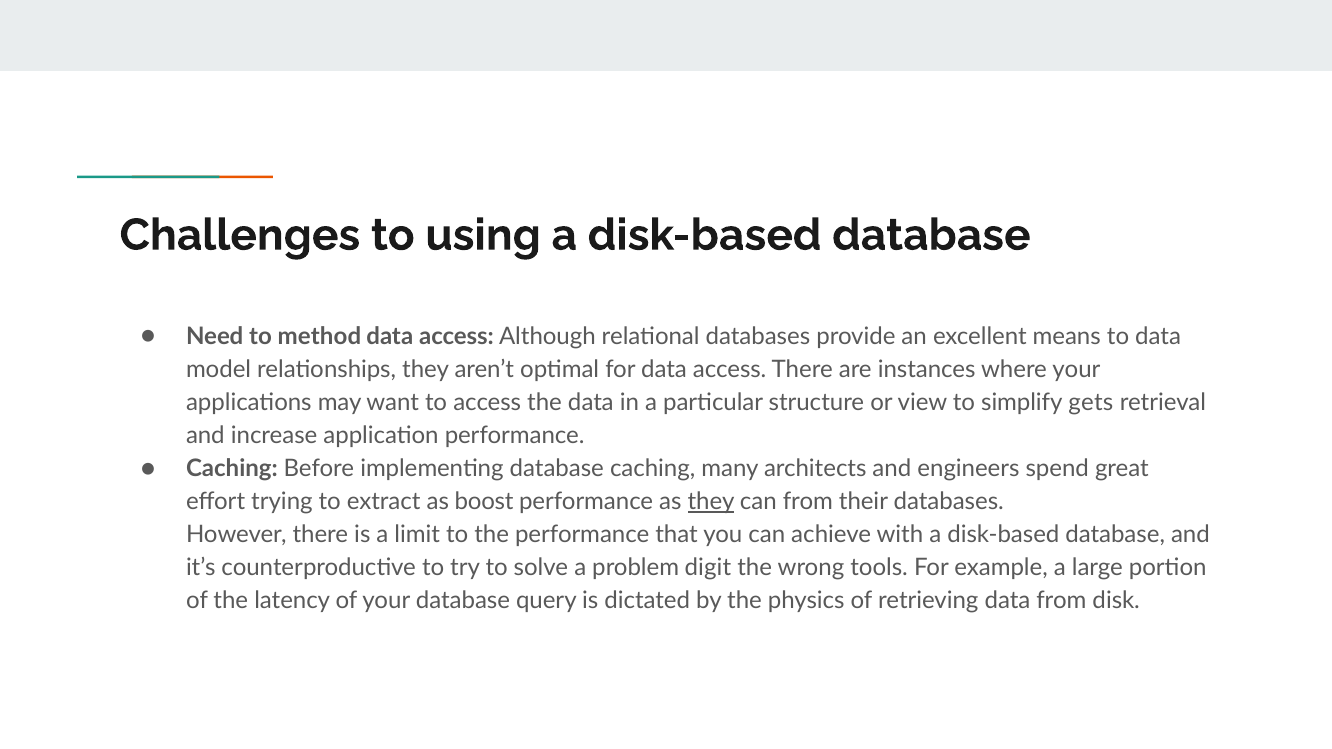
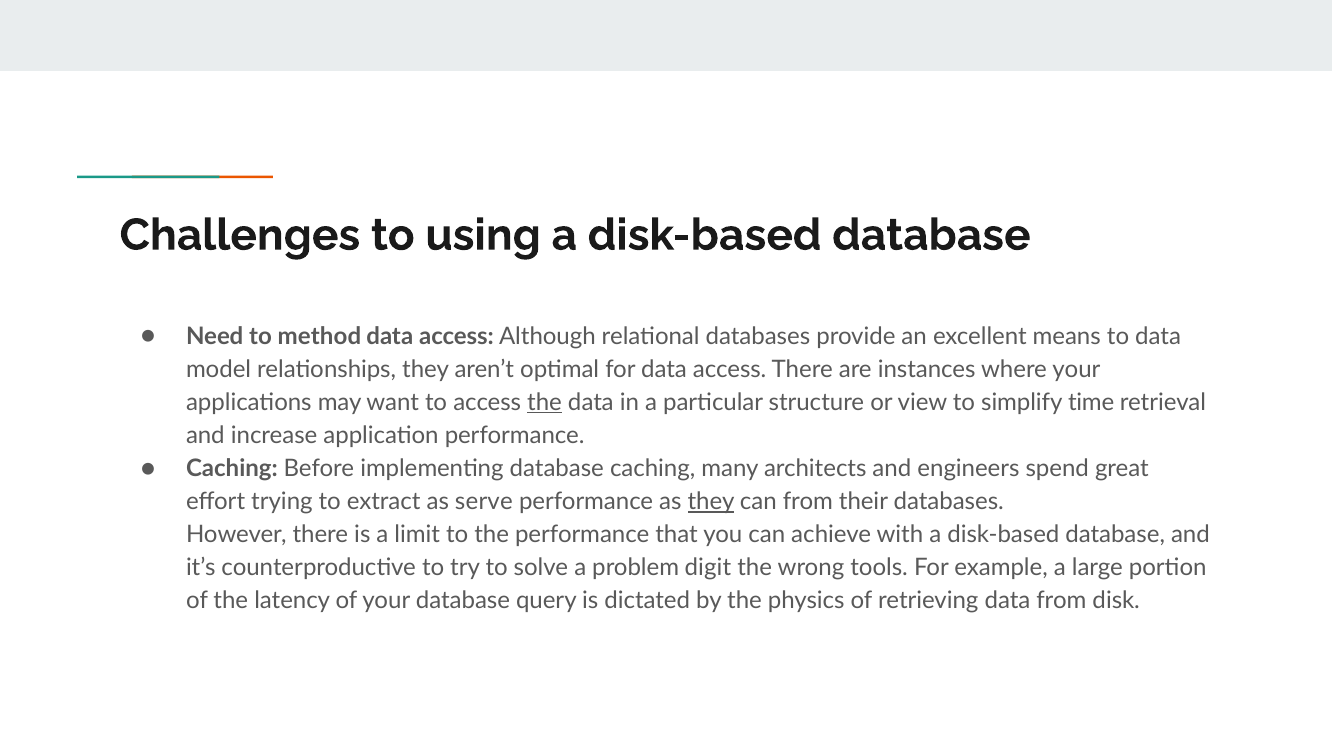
the at (545, 403) underline: none -> present
gets: gets -> time
boost: boost -> serve
